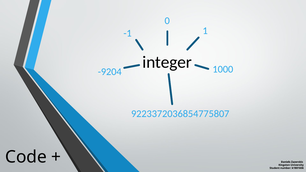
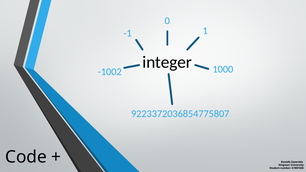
-9204: -9204 -> -1002
